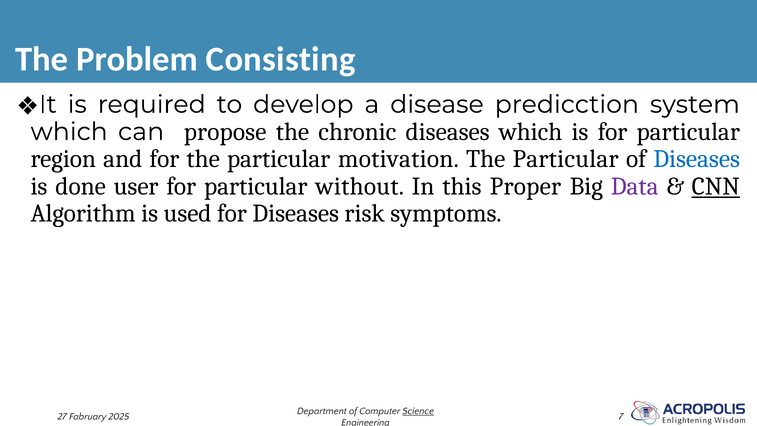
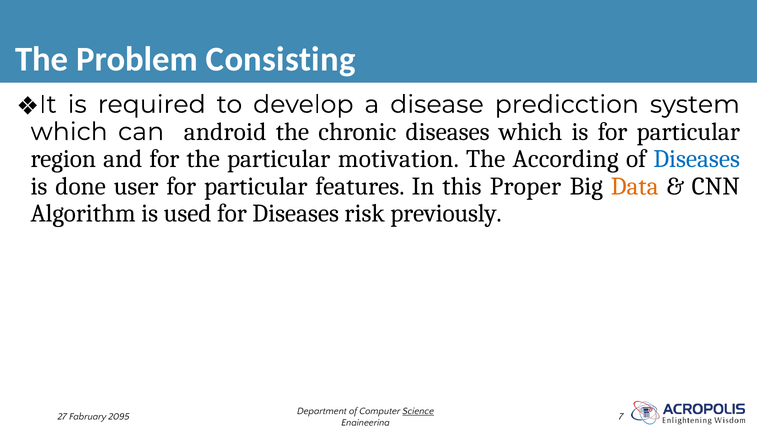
propose: propose -> android
Particular at (566, 159): Particular -> According
without: without -> features
Data colour: purple -> orange
CNN underline: present -> none
symptoms: symptoms -> previously
2025: 2025 -> 2095
